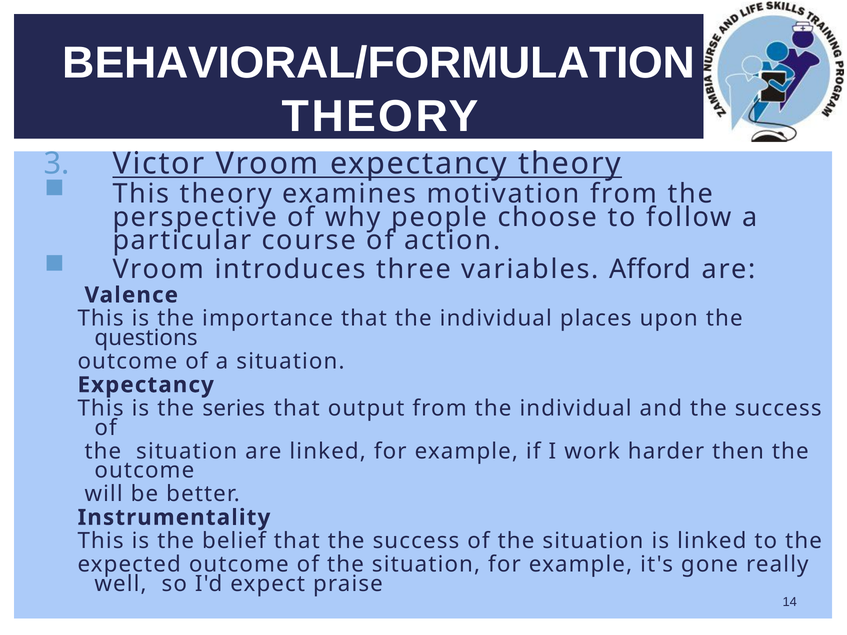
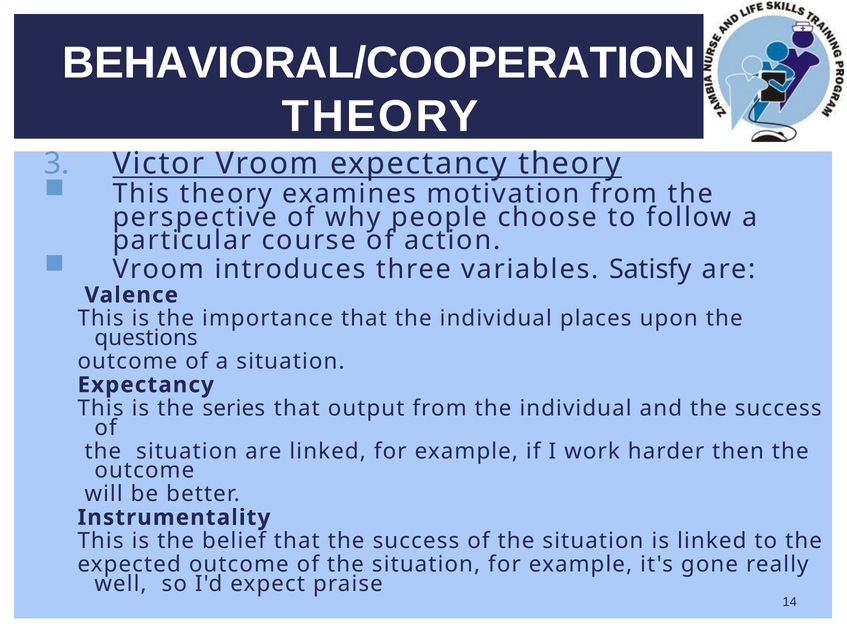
BEHAVIORAL/FORMULATION: BEHAVIORAL/FORMULATION -> BEHAVIORAL/COOPERATION
Afford: Afford -> Satisfy
